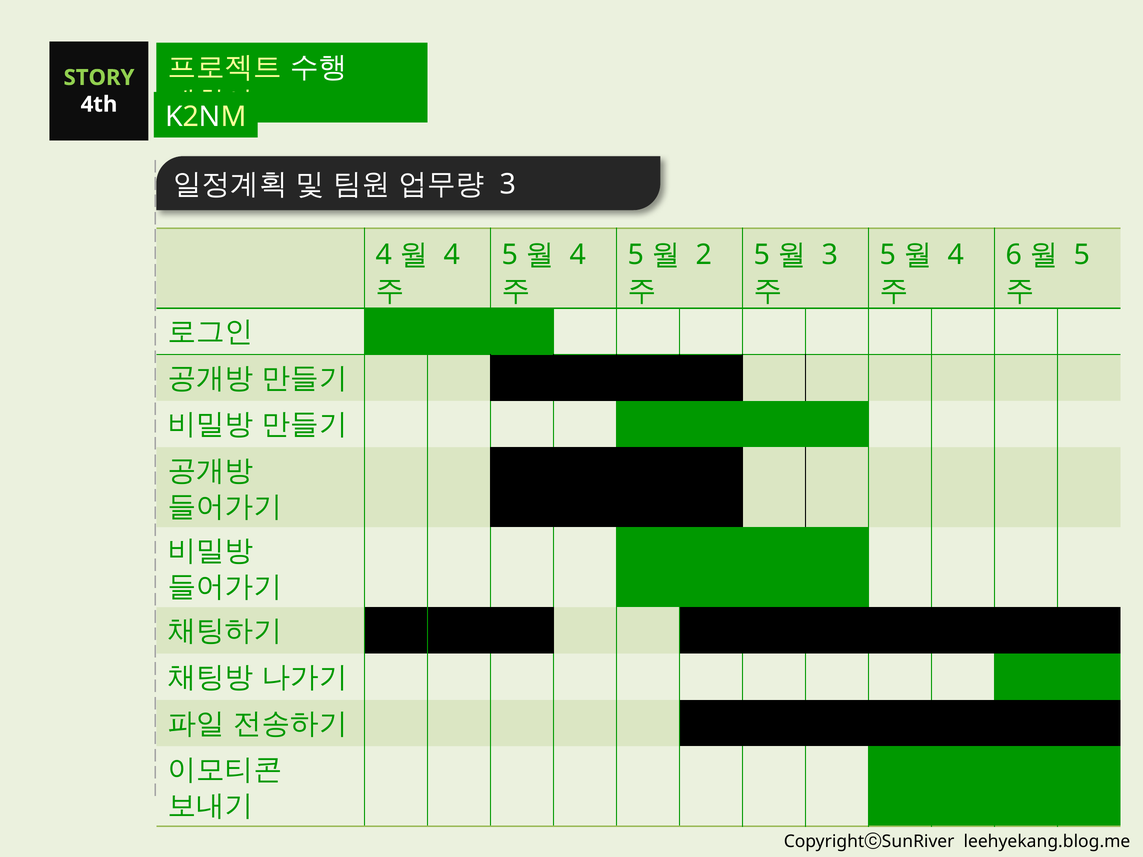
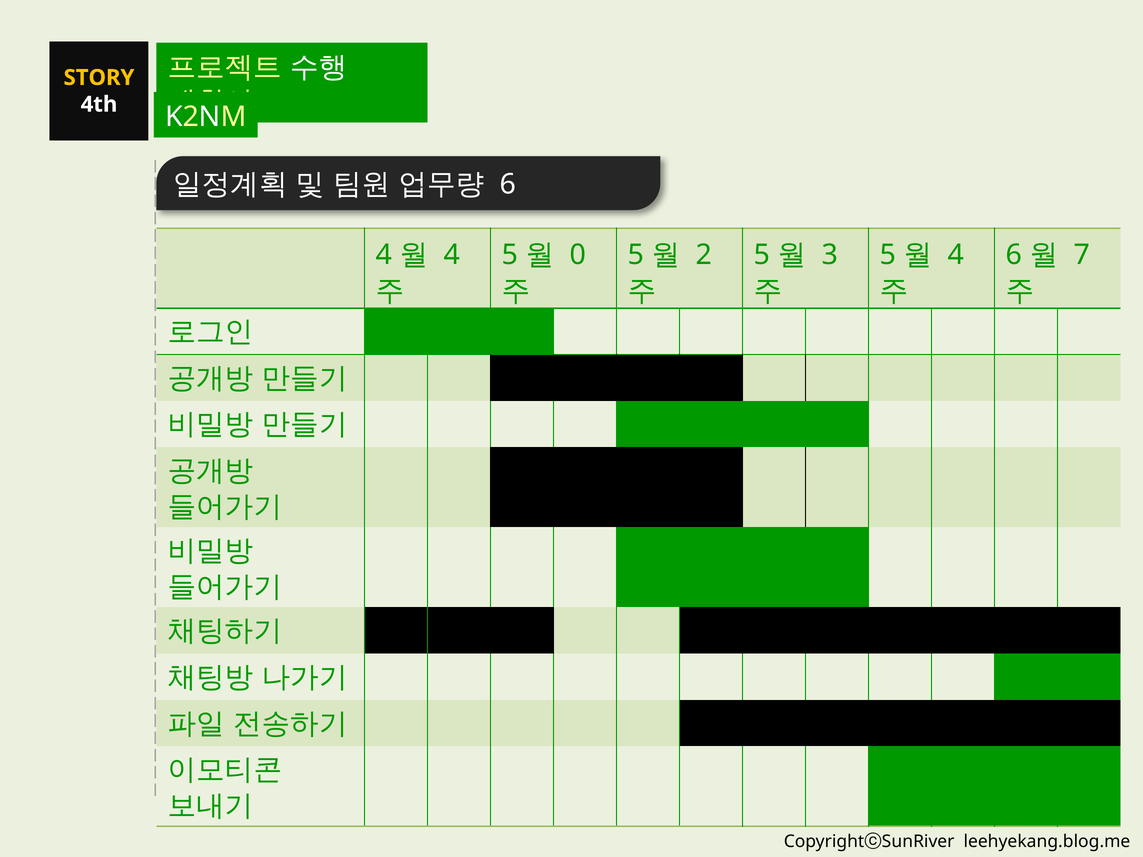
STORY colour: light green -> yellow
3 at (508, 184): 3 -> 6
4 at (578, 255): 4 -> 0
5 at (1082, 255): 5 -> 7
